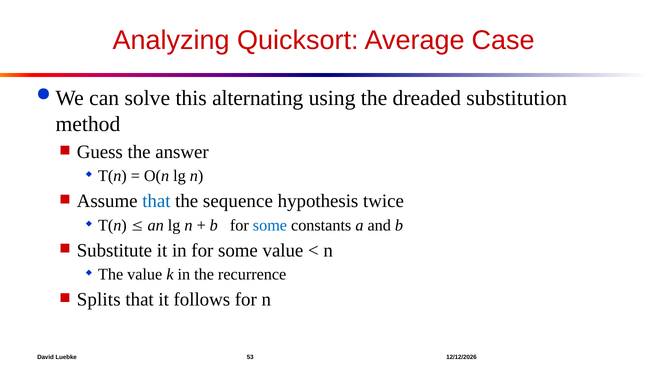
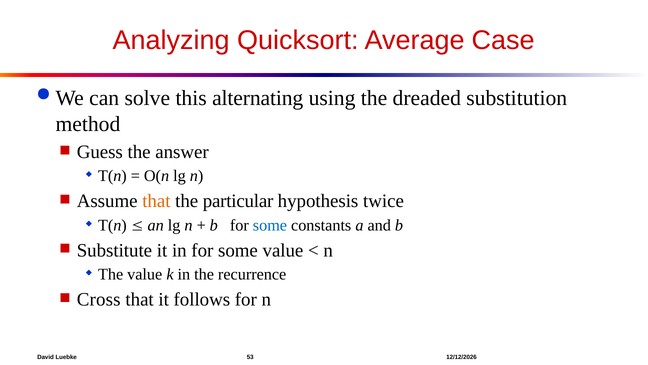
that at (156, 201) colour: blue -> orange
sequence: sequence -> particular
Splits: Splits -> Cross
